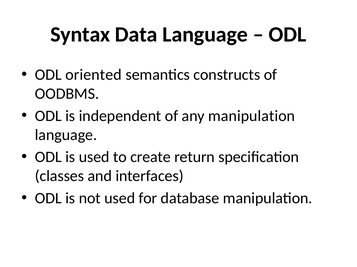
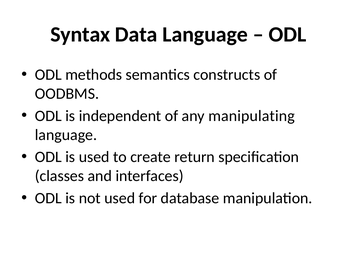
oriented: oriented -> methods
any manipulation: manipulation -> manipulating
